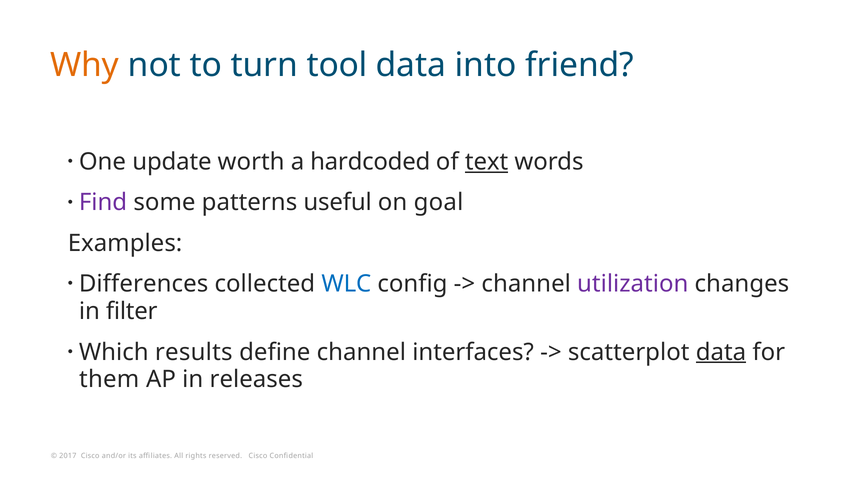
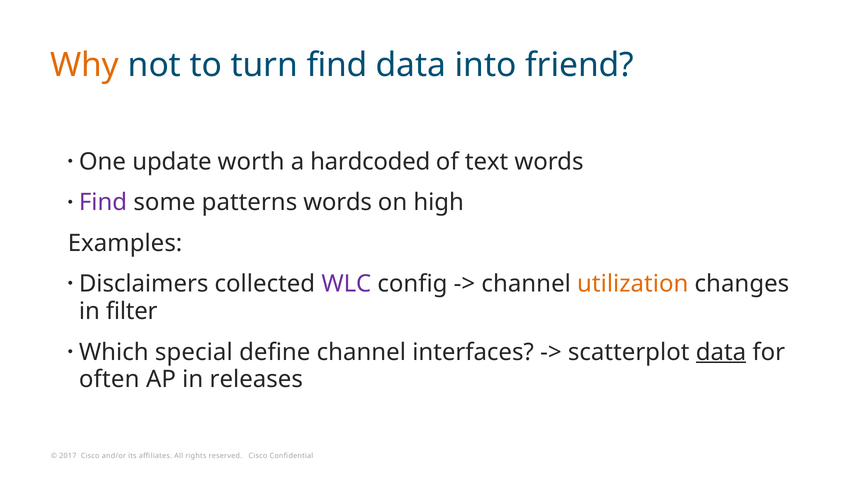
turn tool: tool -> find
text underline: present -> none
patterns useful: useful -> words
goal: goal -> high
Differences: Differences -> Disclaimers
WLC colour: blue -> purple
utilization colour: purple -> orange
results: results -> special
them: them -> often
